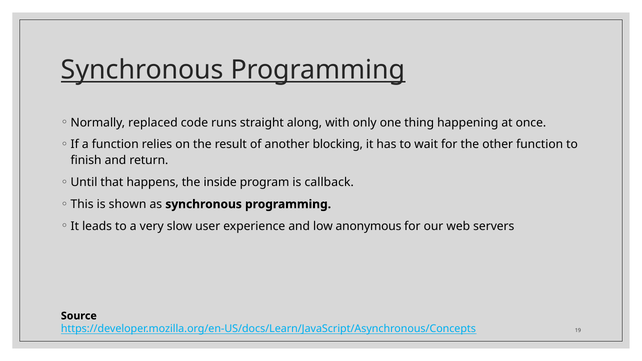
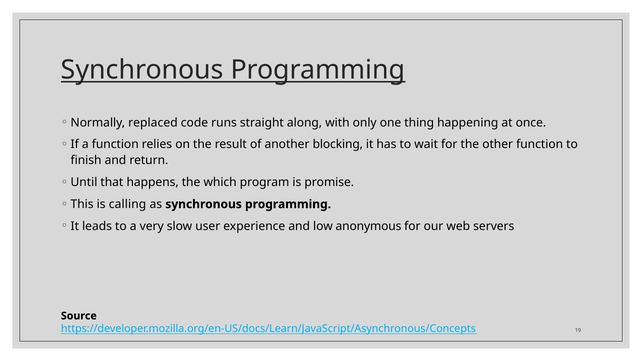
inside: inside -> which
callback: callback -> promise
shown: shown -> calling
